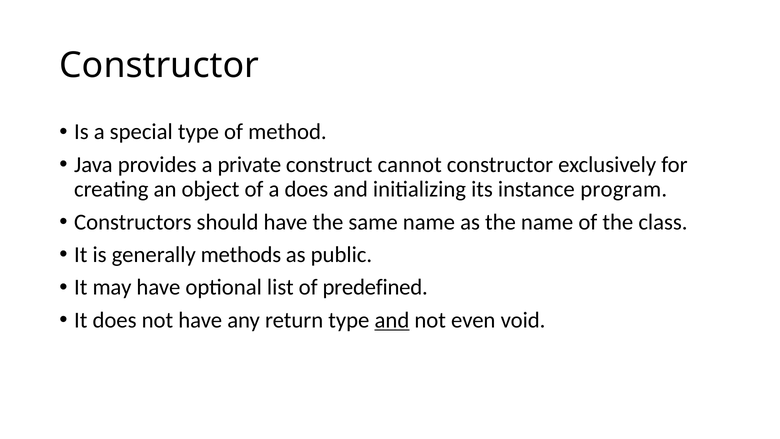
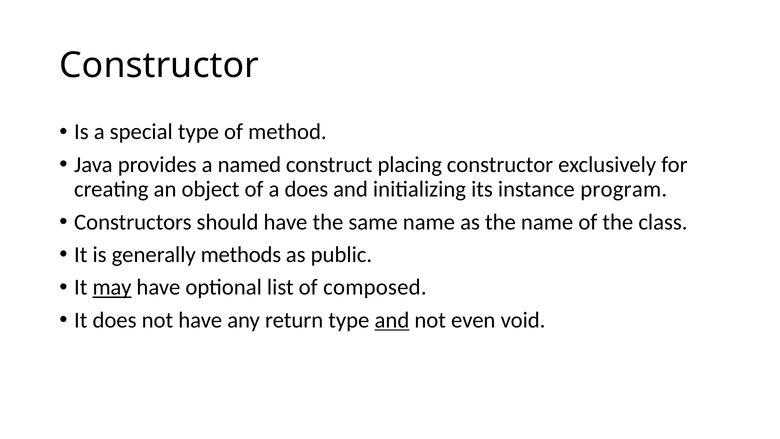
private: private -> named
cannot: cannot -> placing
may underline: none -> present
predefined: predefined -> composed
